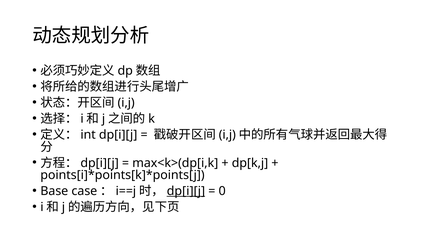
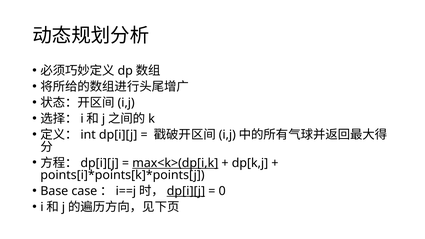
max<k>(dp[i,k underline: none -> present
